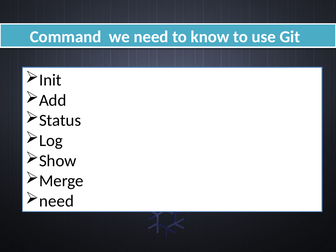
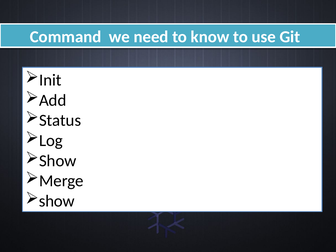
need at (57, 201): need -> show
